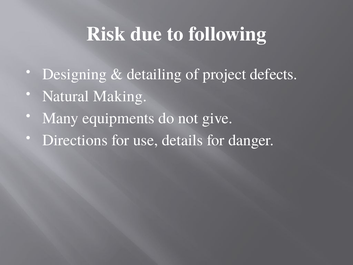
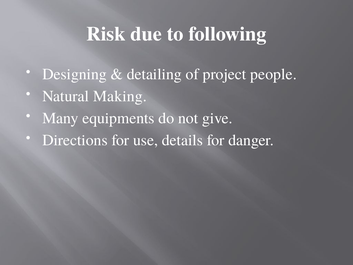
defects: defects -> people
